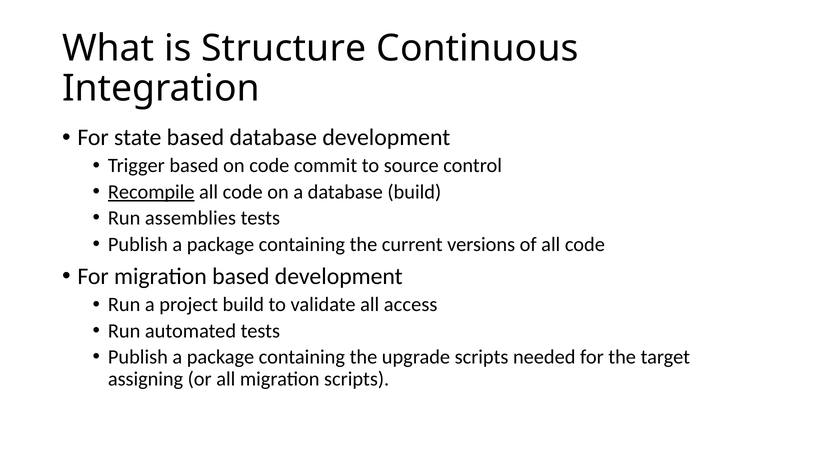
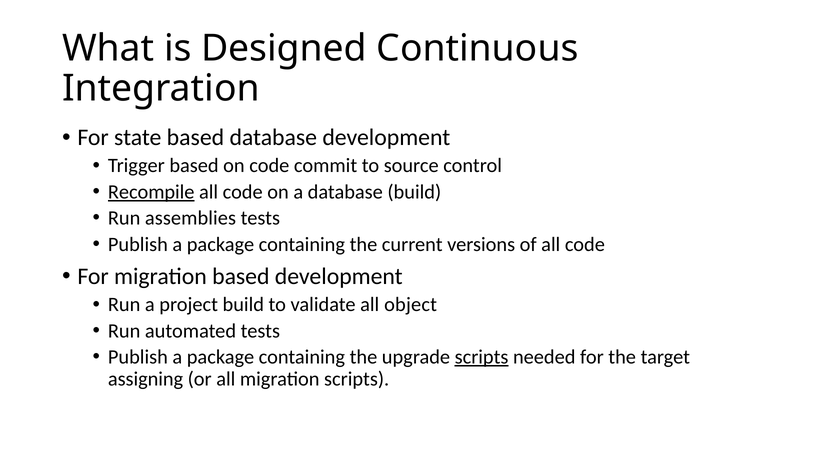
Structure: Structure -> Designed
access: access -> object
scripts at (482, 357) underline: none -> present
